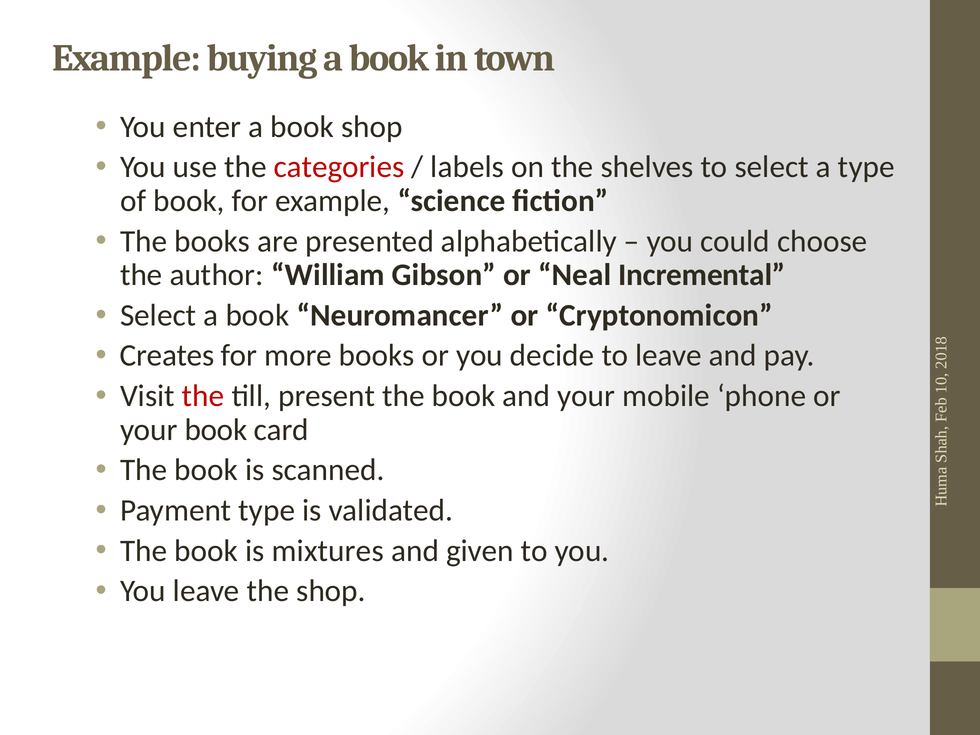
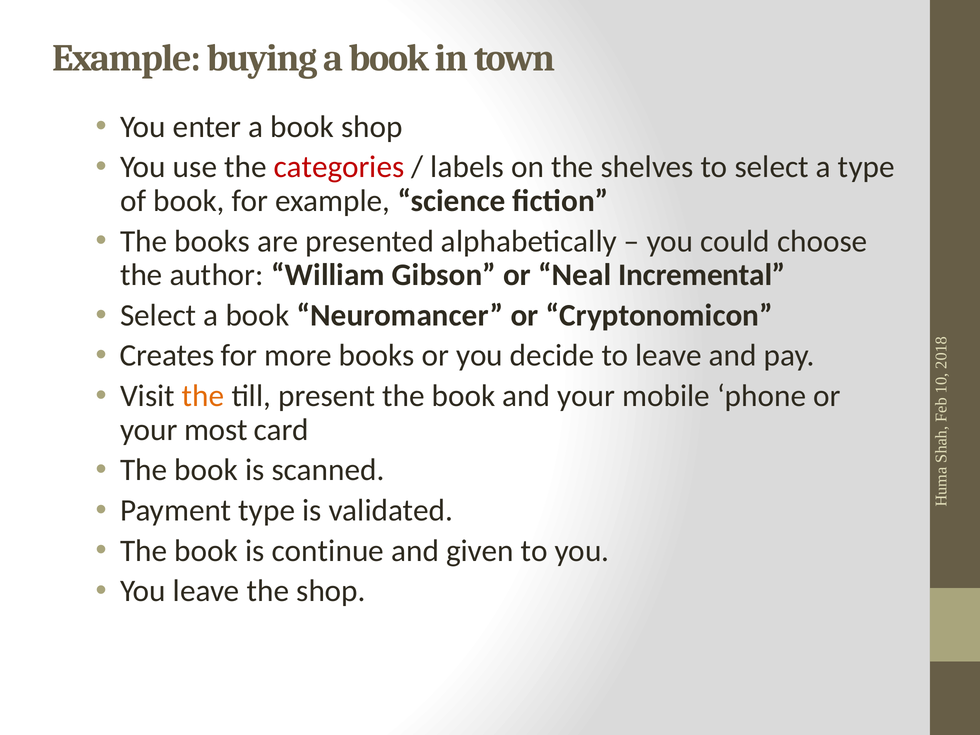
the at (203, 396) colour: red -> orange
your book: book -> most
mixtures: mixtures -> continue
